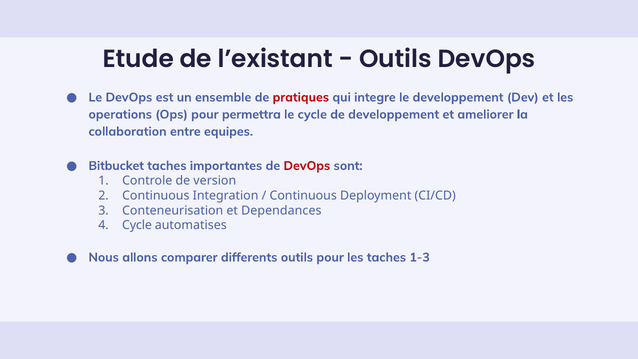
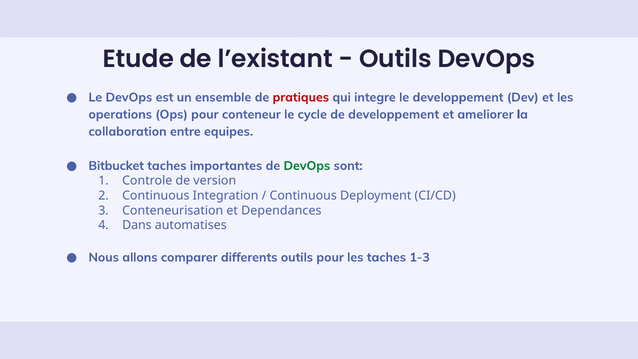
permettra: permettra -> conteneur
DevOps at (307, 166) colour: red -> green
Cycle at (137, 225): Cycle -> Dans
